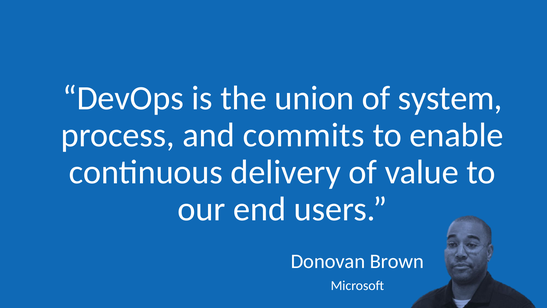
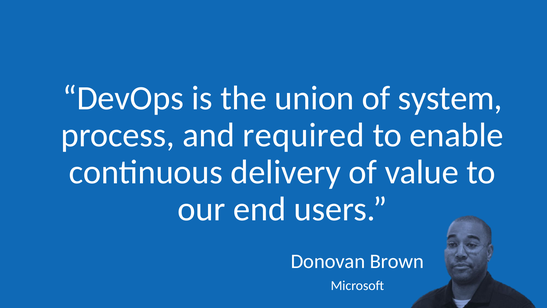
commits: commits -> required
